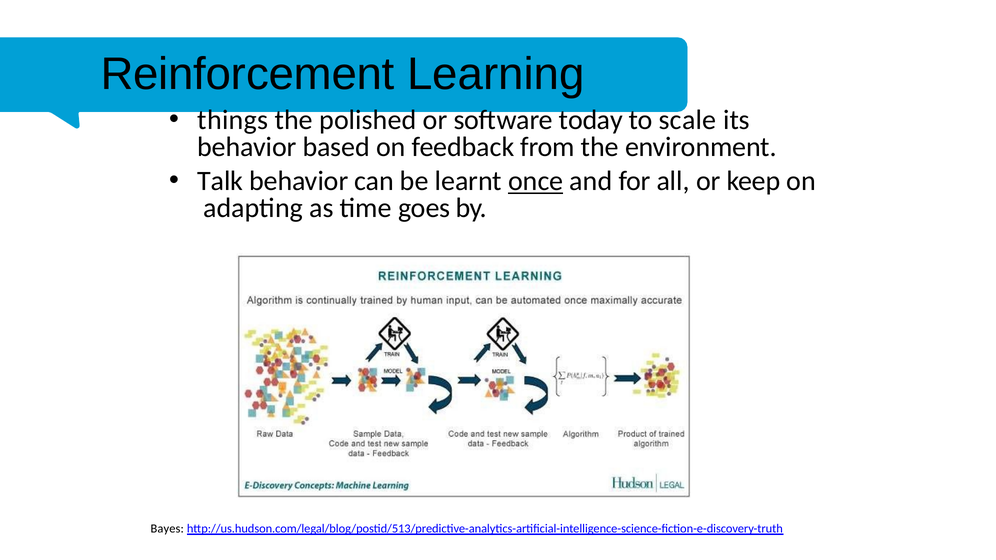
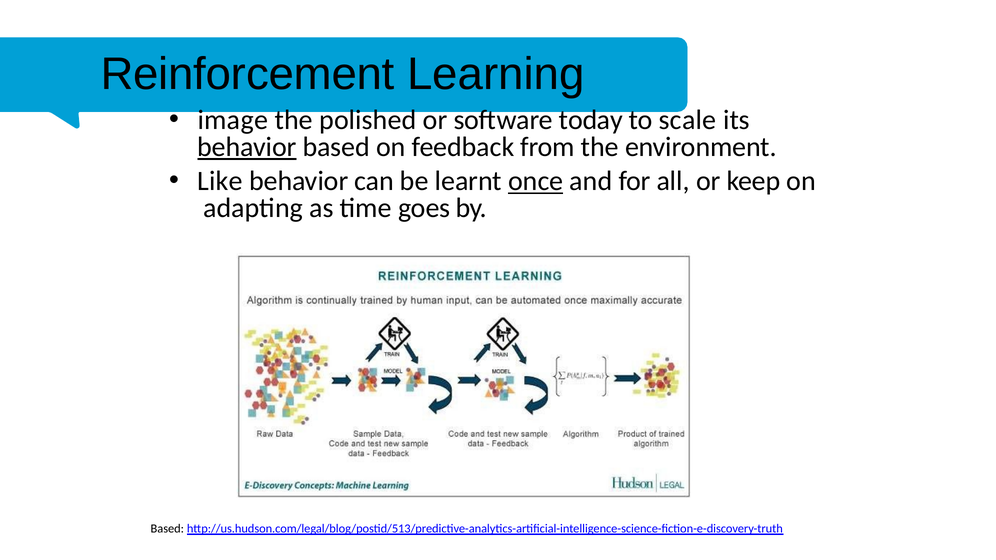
things: things -> image
behavior at (247, 147) underline: none -> present
Talk: Talk -> Like
Bayes at (167, 529): Bayes -> Based
